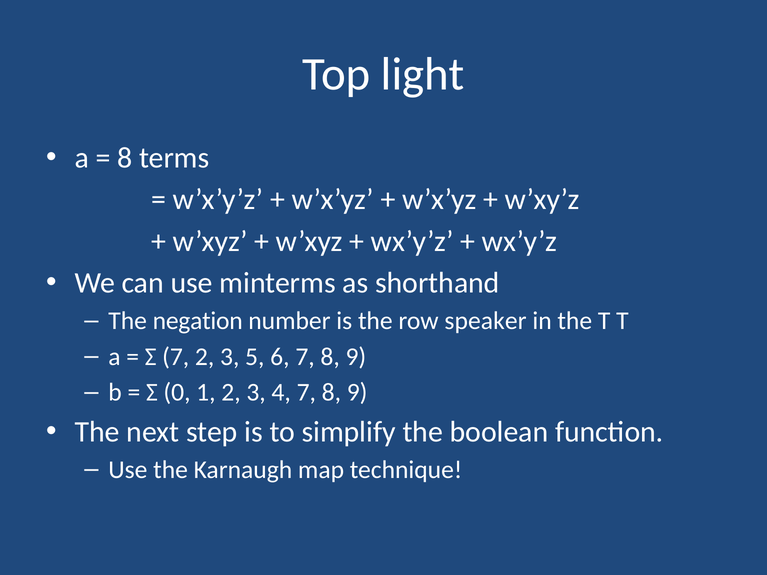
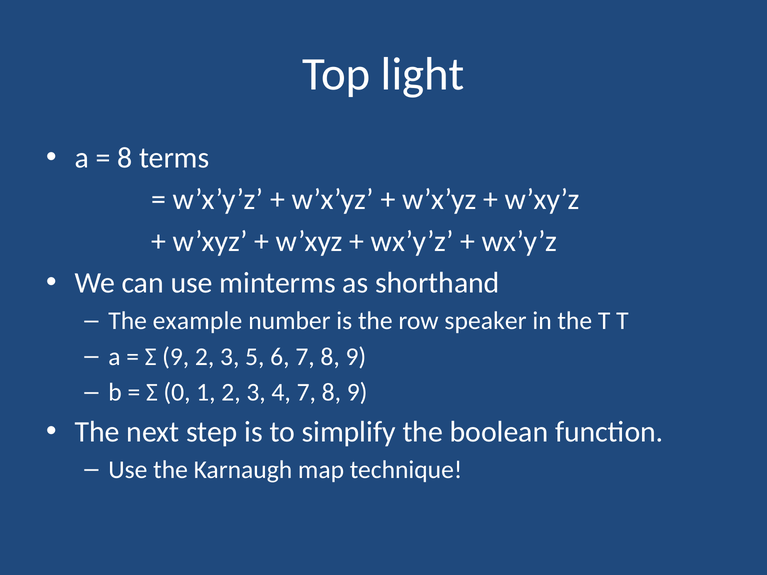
negation: negation -> example
Σ 7: 7 -> 9
